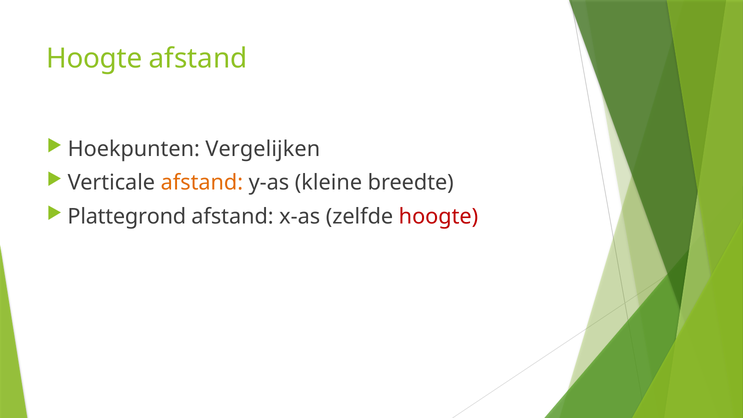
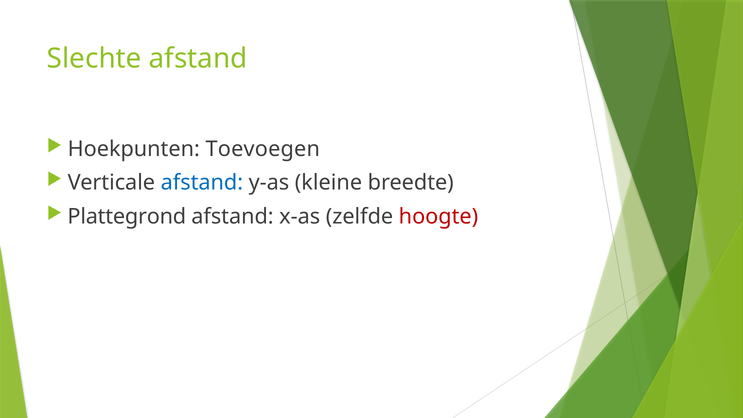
Hoogte at (94, 59): Hoogte -> Slechte
Vergelijken: Vergelijken -> Toevoegen
afstand at (202, 183) colour: orange -> blue
